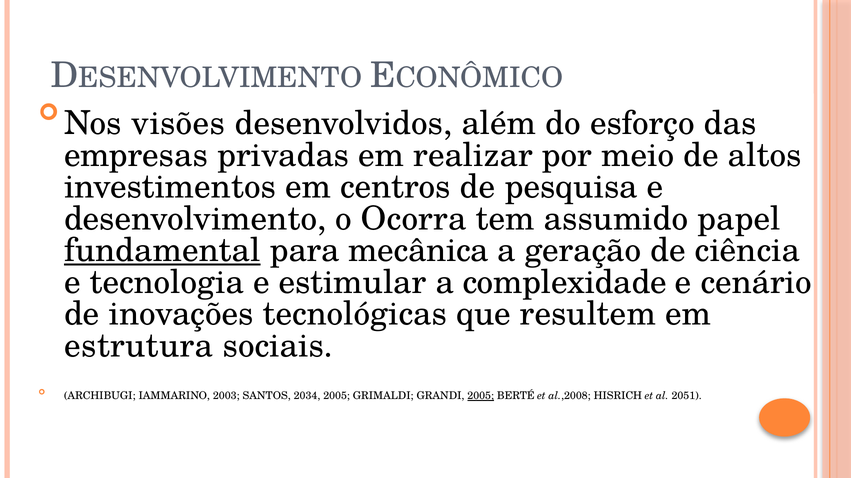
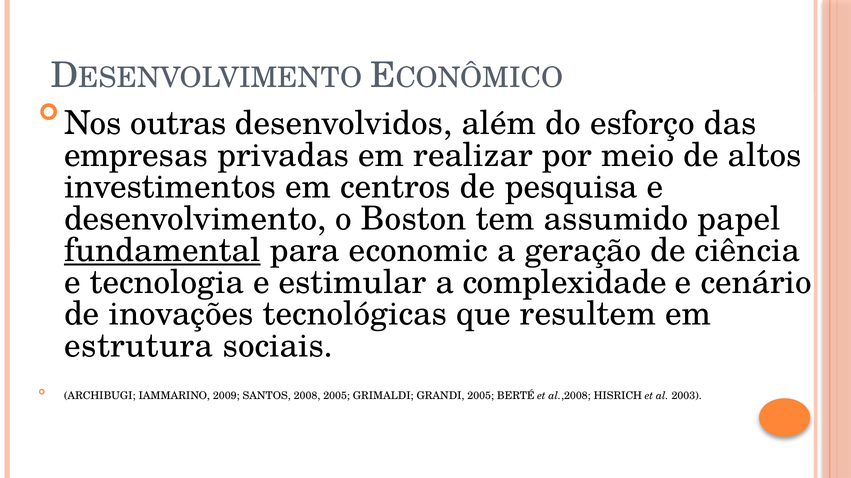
visões: visões -> outras
Ocorra: Ocorra -> Boston
mecânica: mecânica -> economic
2003: 2003 -> 2009
2034: 2034 -> 2008
2005 at (481, 396) underline: present -> none
2051: 2051 -> 2003
